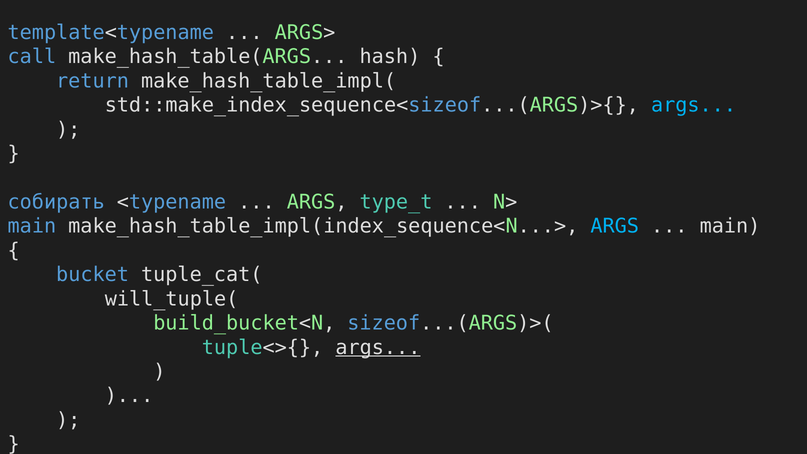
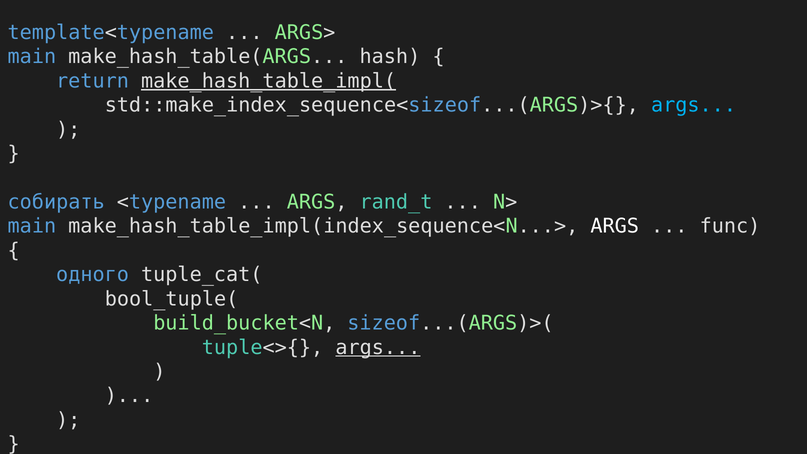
call at (32, 57): call -> main
make_hash_table_impl( underline: none -> present
type_t: type_t -> rand_t
ARGS at (615, 226) colour: light blue -> white
main at (730, 226): main -> func
bucket: bucket -> одного
will_tuple(: will_tuple( -> bool_tuple(
